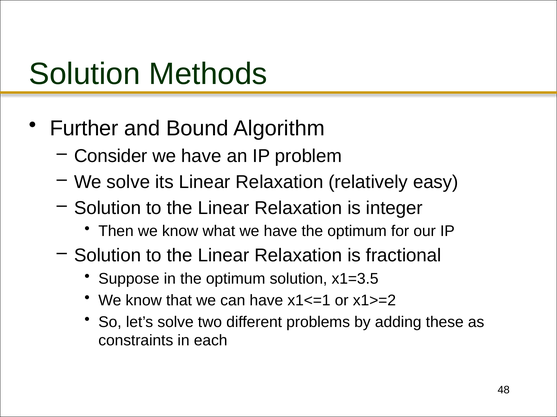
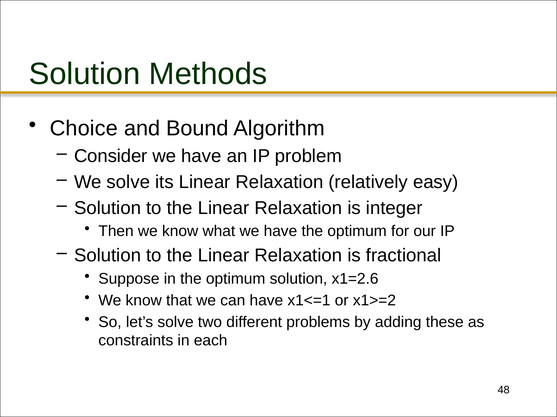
Further: Further -> Choice
x1=3.5: x1=3.5 -> x1=2.6
